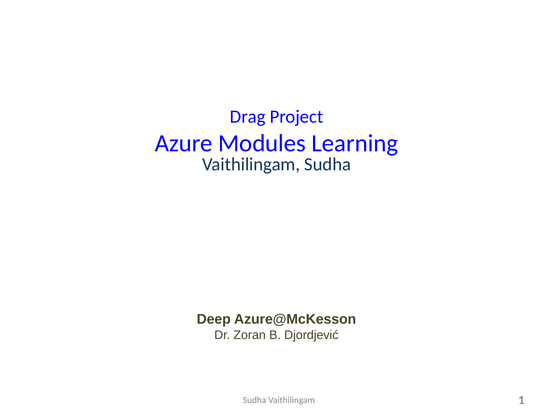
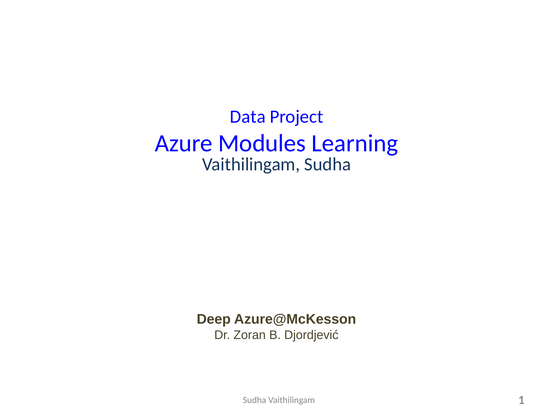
Drag: Drag -> Data
